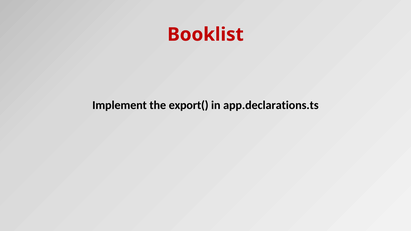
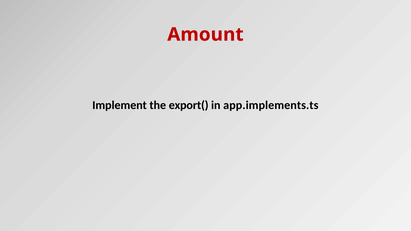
Booklist: Booklist -> Amount
app.declarations.ts: app.declarations.ts -> app.implements.ts
